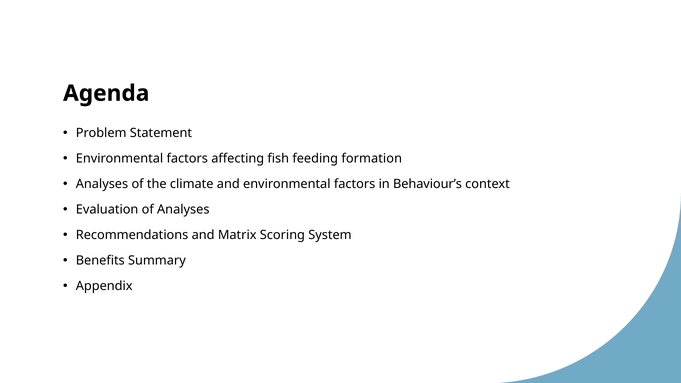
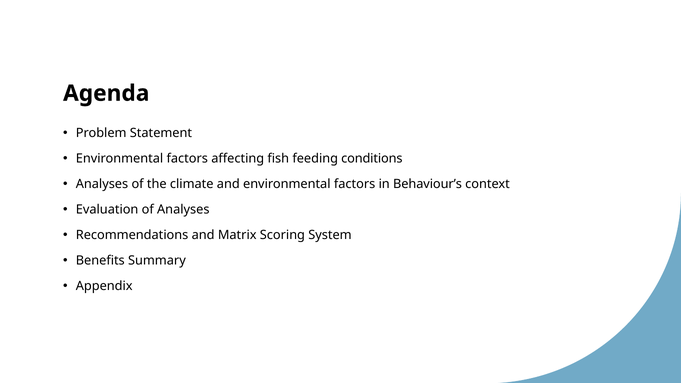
formation: formation -> conditions
